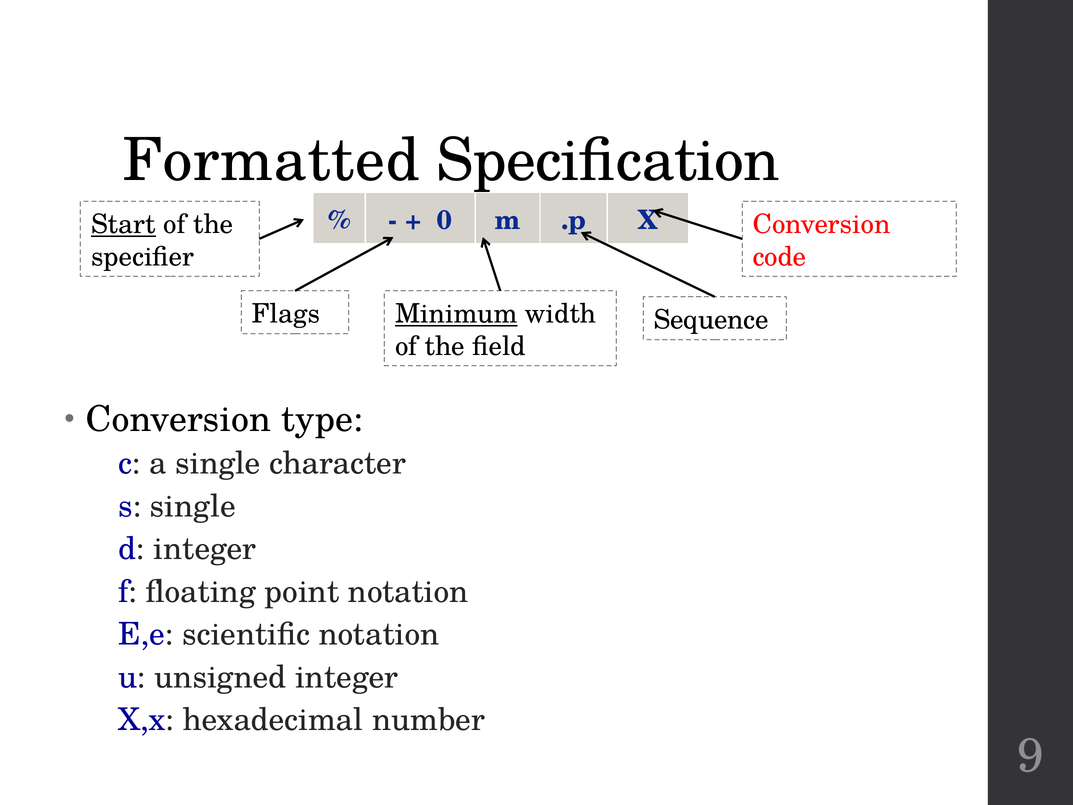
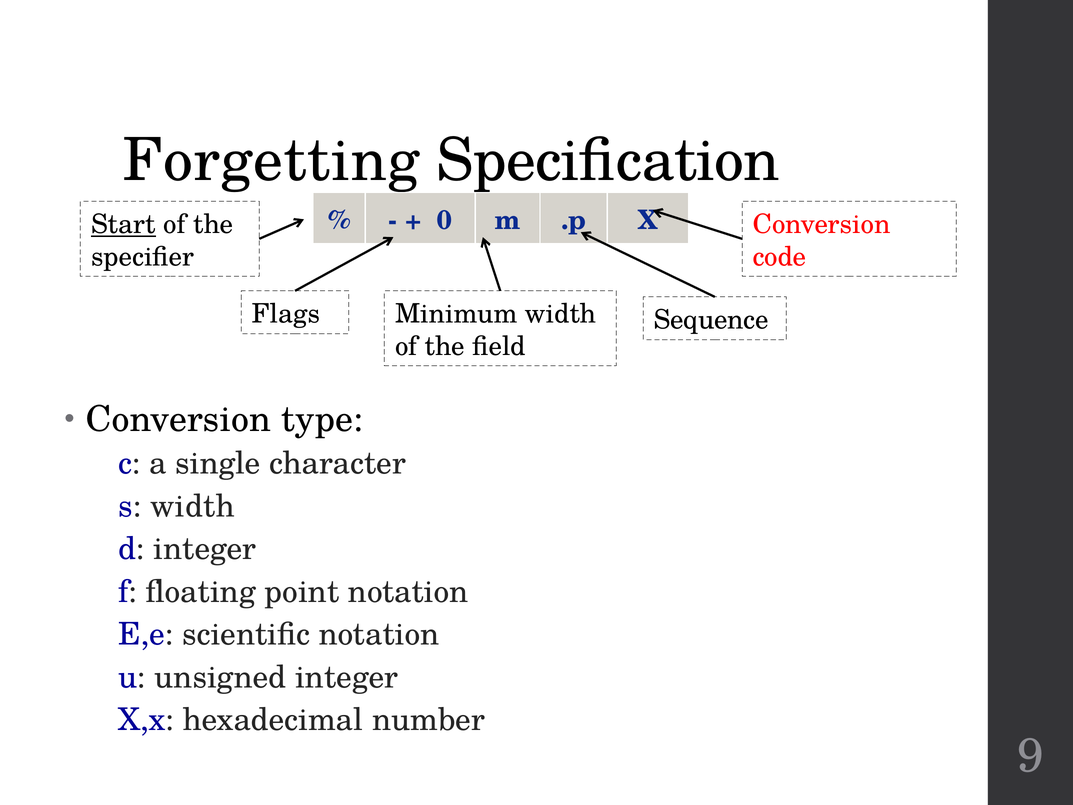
Formatted: Formatted -> Forgetting
Minimum underline: present -> none
s single: single -> width
